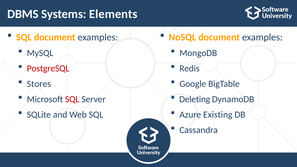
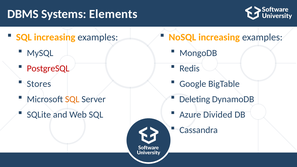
SQL document: document -> increasing
NoSQL document: document -> increasing
SQL at (72, 99) colour: red -> orange
Existing: Existing -> Divided
